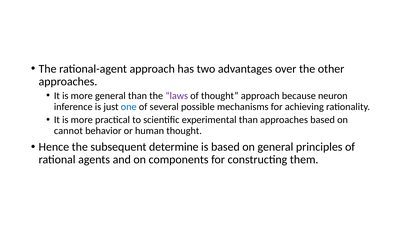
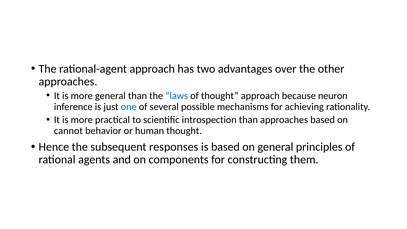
laws colour: purple -> blue
experimental: experimental -> introspection
determine: determine -> responses
